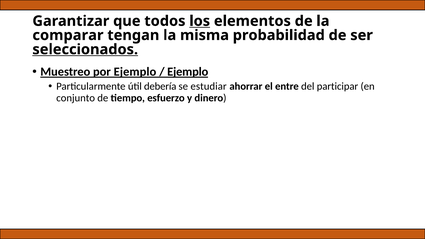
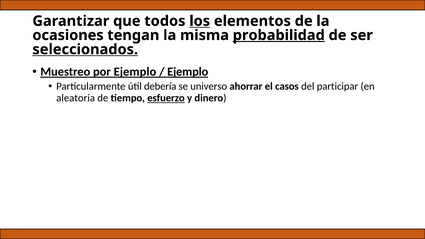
comparar: comparar -> ocasiones
probabilidad underline: none -> present
estudiar: estudiar -> universo
entre: entre -> casos
conjunto: conjunto -> aleatoria
esfuerzo underline: none -> present
